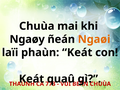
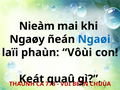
Chuùa at (37, 26): Chuùa -> Nieàm
Ngaøi colour: orange -> blue
phaùn Keát: Keát -> Vôùi
